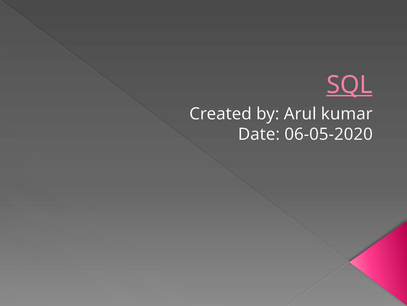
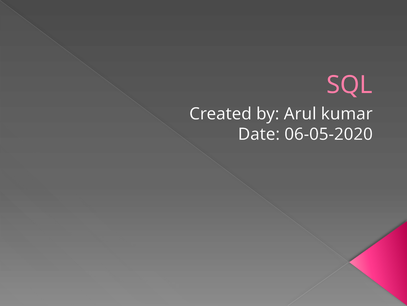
SQL underline: present -> none
